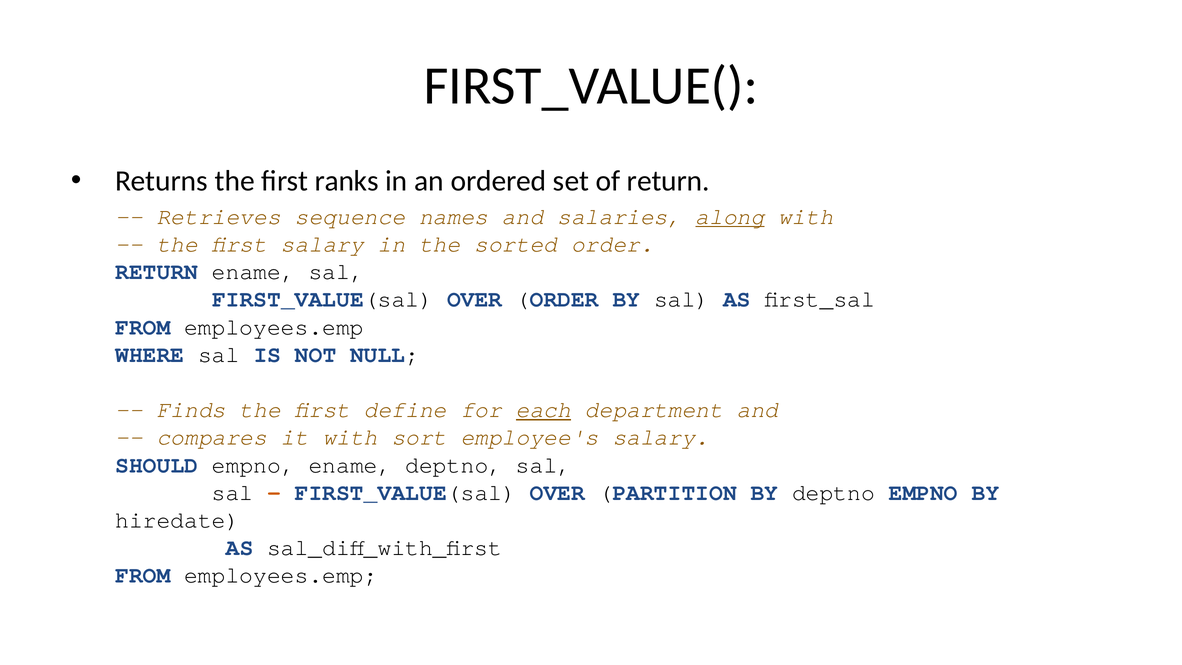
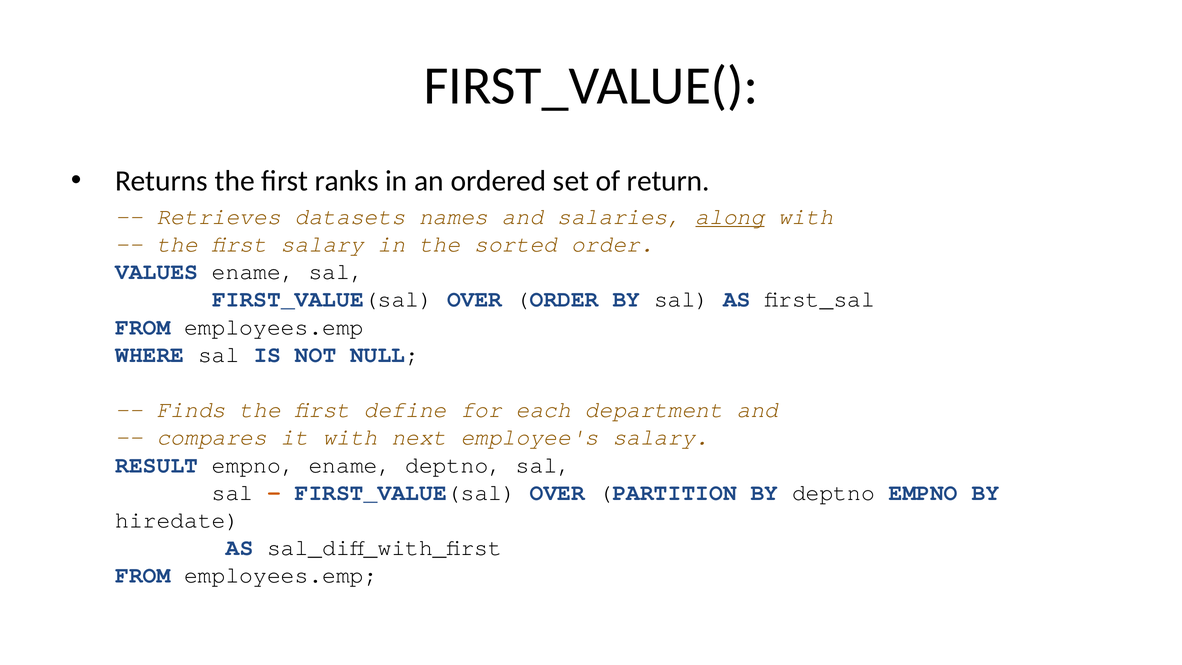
sequence: sequence -> datasets
RETURN at (157, 272): RETURN -> VALUES
each underline: present -> none
sort: sort -> next
SHOULD: SHOULD -> RESULT
